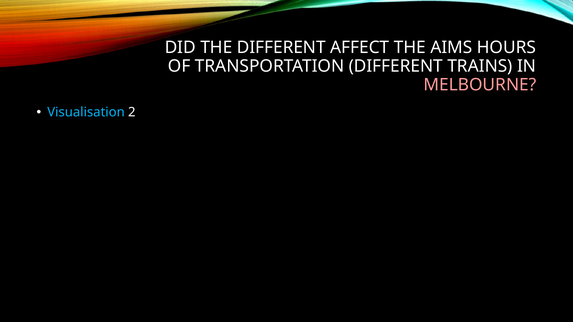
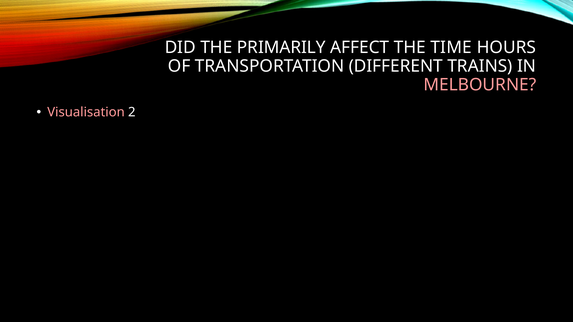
THE DIFFERENT: DIFFERENT -> PRIMARILY
AIMS: AIMS -> TIME
Visualisation colour: light blue -> pink
